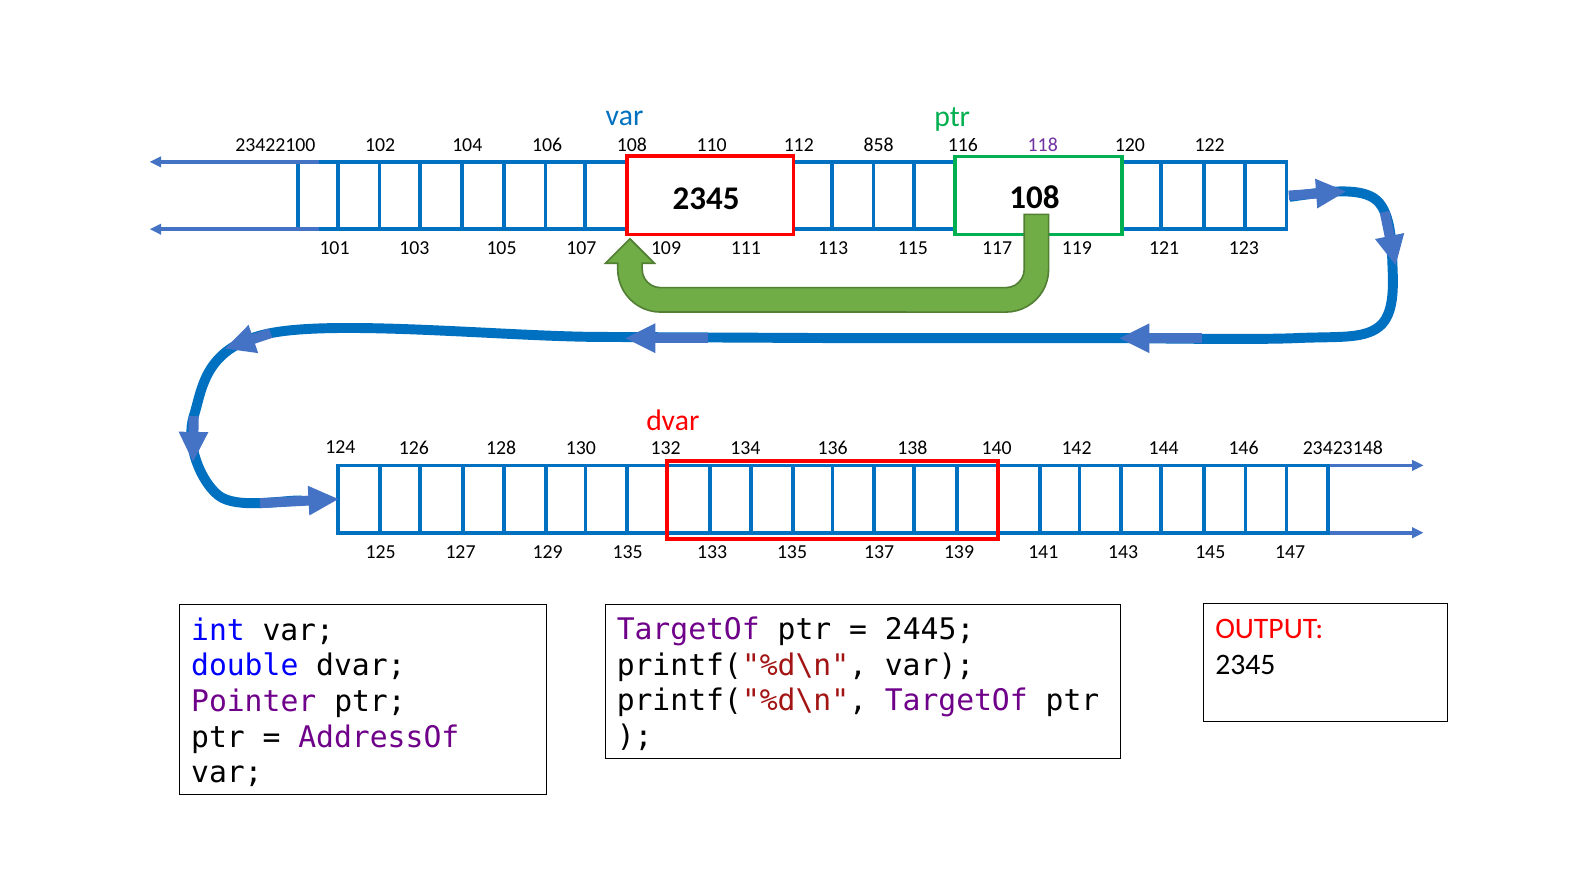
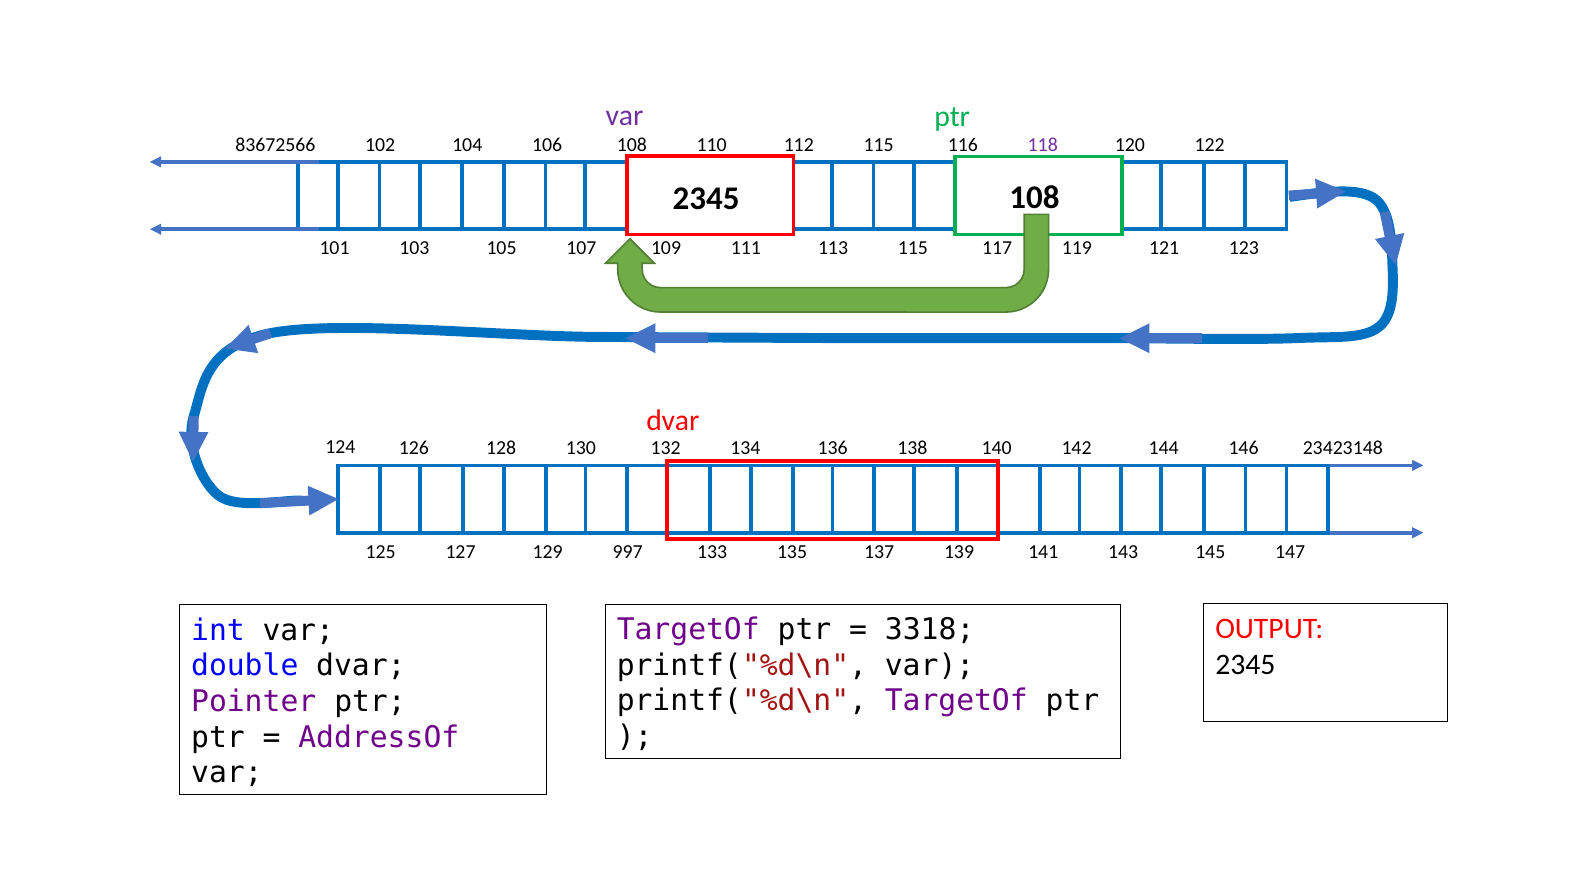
var at (625, 116) colour: blue -> purple
23422100: 23422100 -> 83672566
112 858: 858 -> 115
129 135: 135 -> 997
2445: 2445 -> 3318
